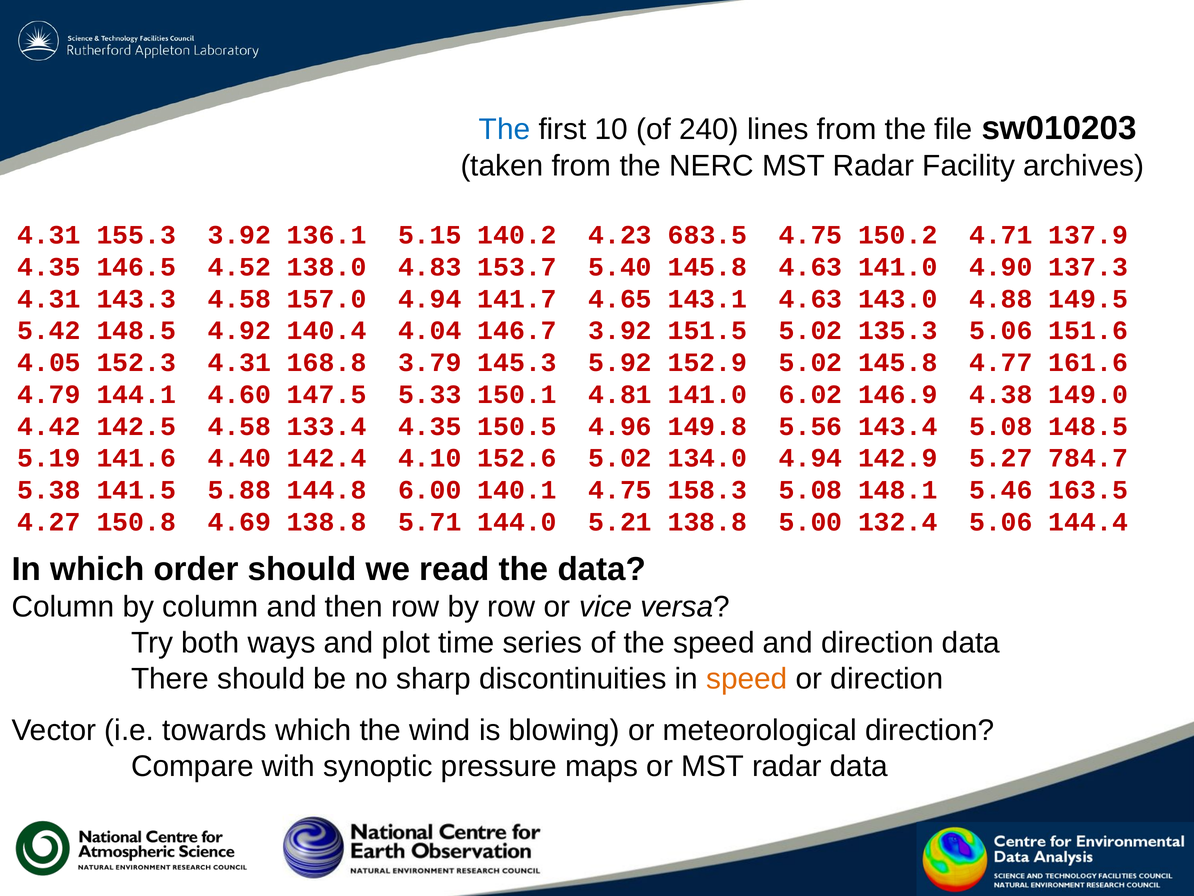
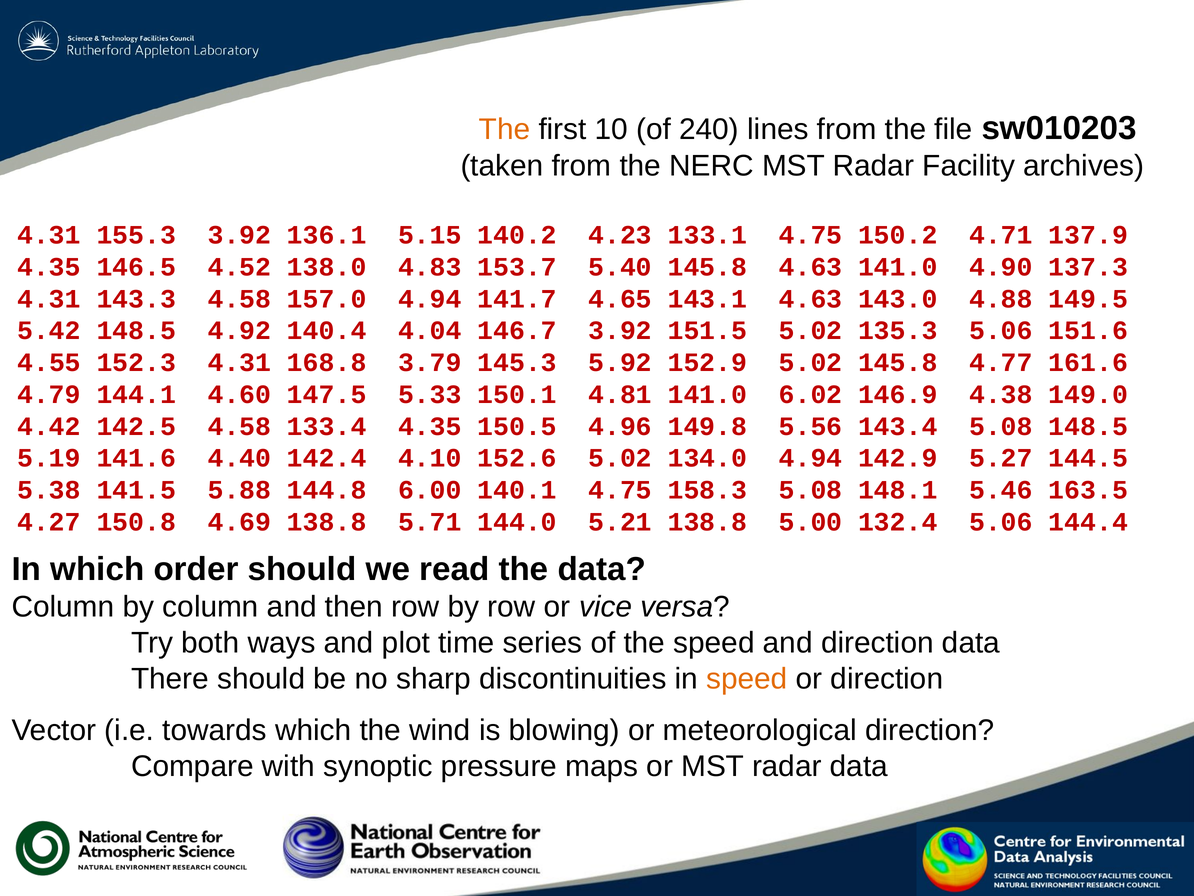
The at (505, 129) colour: blue -> orange
683.5: 683.5 -> 133.1
4.05: 4.05 -> 4.55
784.7: 784.7 -> 144.5
